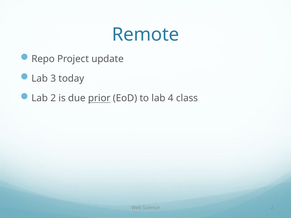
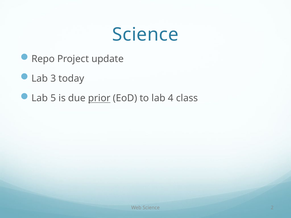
Remote at (145, 35): Remote -> Science
Lab 2: 2 -> 5
